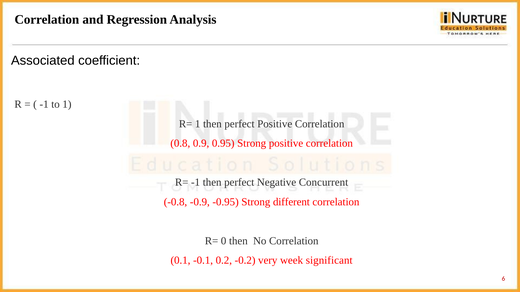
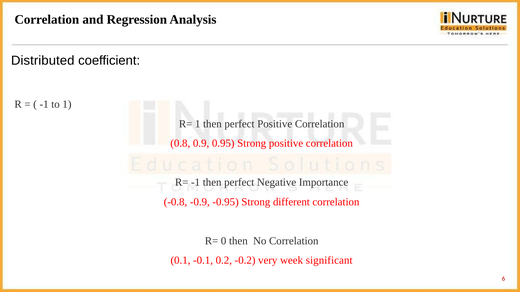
Associated: Associated -> Distributed
Concurrent: Concurrent -> Importance
